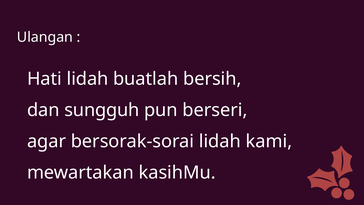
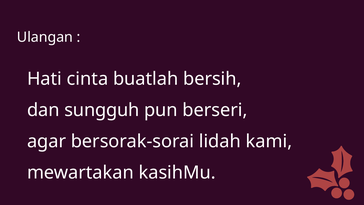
Hati lidah: lidah -> cinta
